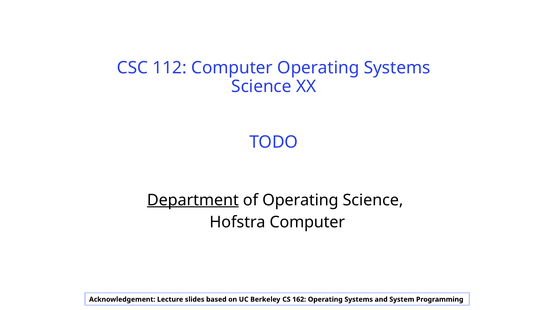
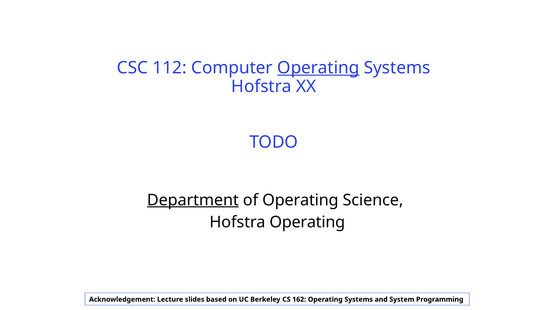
Operating at (318, 68) underline: none -> present
Science at (261, 86): Science -> Hofstra
Hofstra Computer: Computer -> Operating
